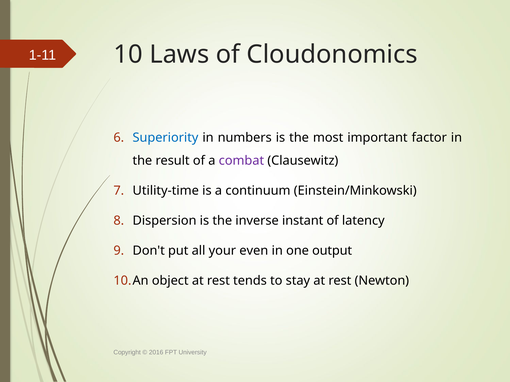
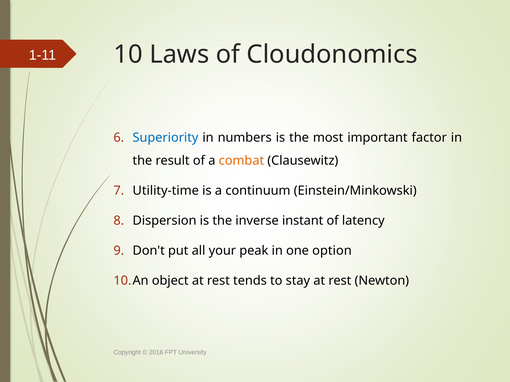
combat colour: purple -> orange
even: even -> peak
output: output -> option
